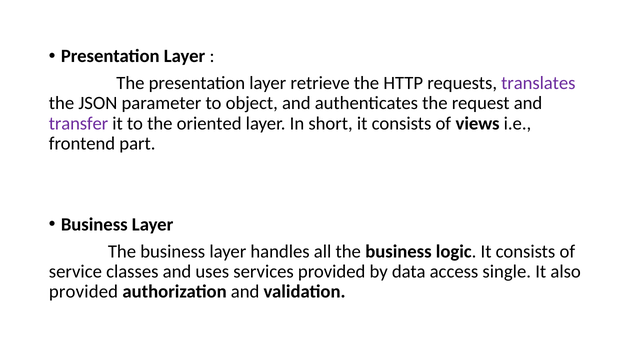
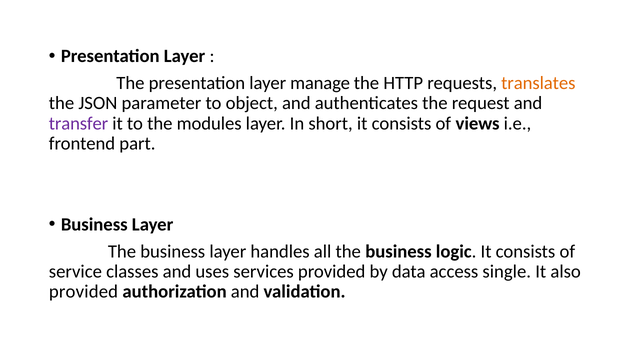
retrieve: retrieve -> manage
translates colour: purple -> orange
oriented: oriented -> modules
